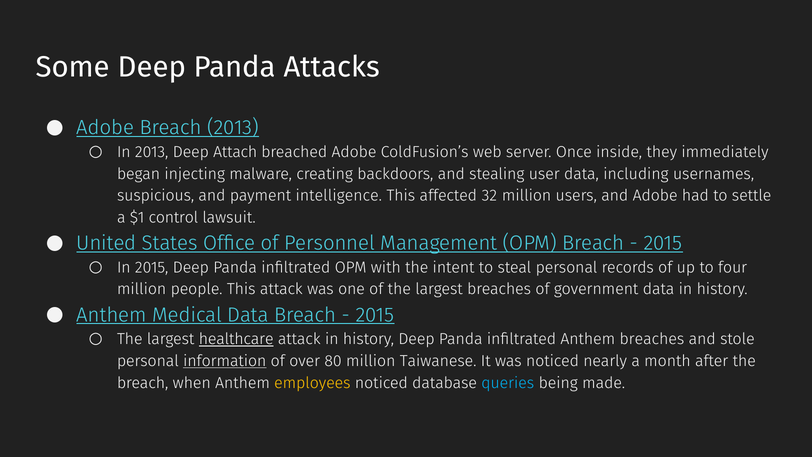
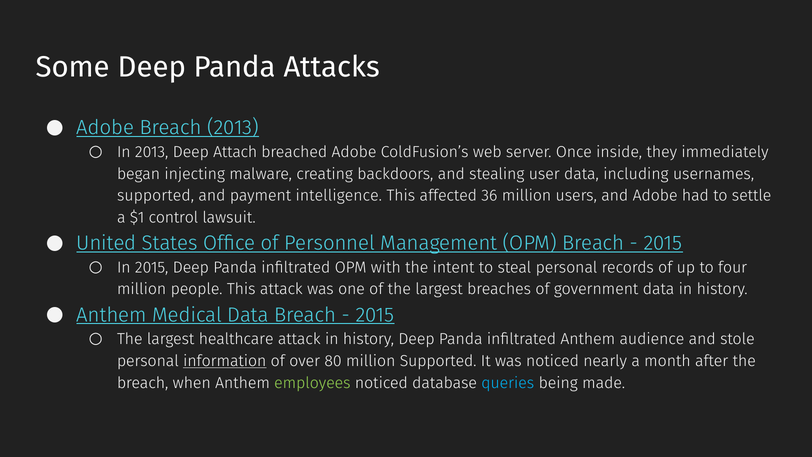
suspicious at (156, 196): suspicious -> supported
32: 32 -> 36
healthcare underline: present -> none
Anthem breaches: breaches -> audience
million Taiwanese: Taiwanese -> Supported
employees colour: yellow -> light green
